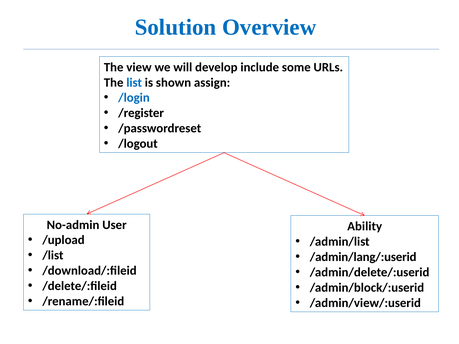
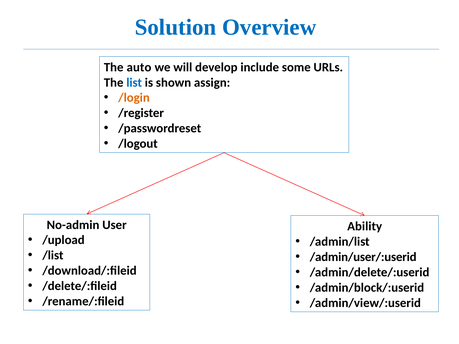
view: view -> auto
/login colour: blue -> orange
/admin/lang/:userid: /admin/lang/:userid -> /admin/user/:userid
